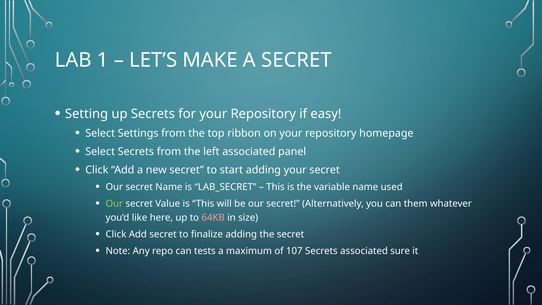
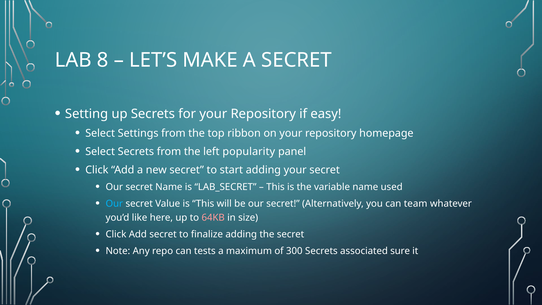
1: 1 -> 8
left associated: associated -> popularity
Our at (114, 204) colour: light green -> light blue
them: them -> team
107: 107 -> 300
